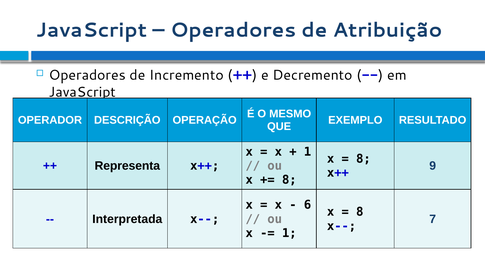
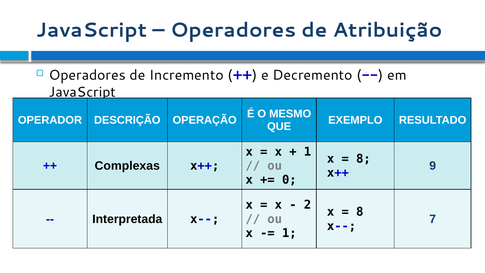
Representa: Representa -> Complexas
8 at (289, 180): 8 -> 0
6: 6 -> 2
